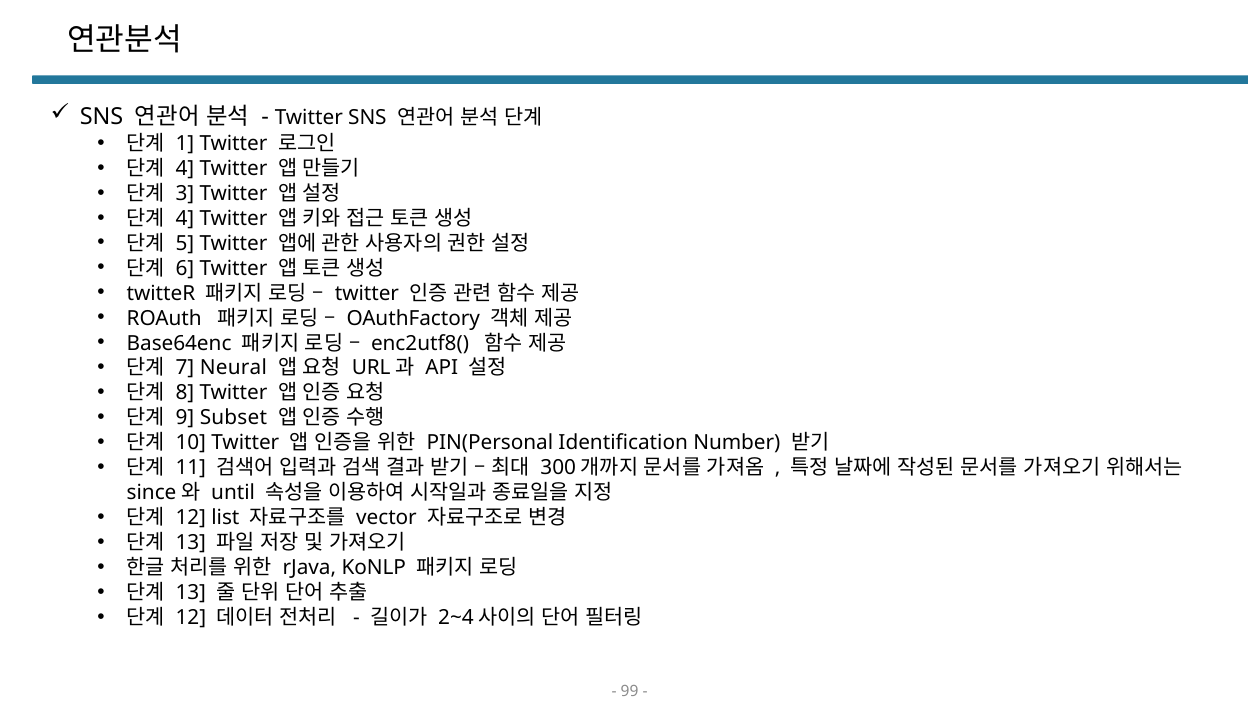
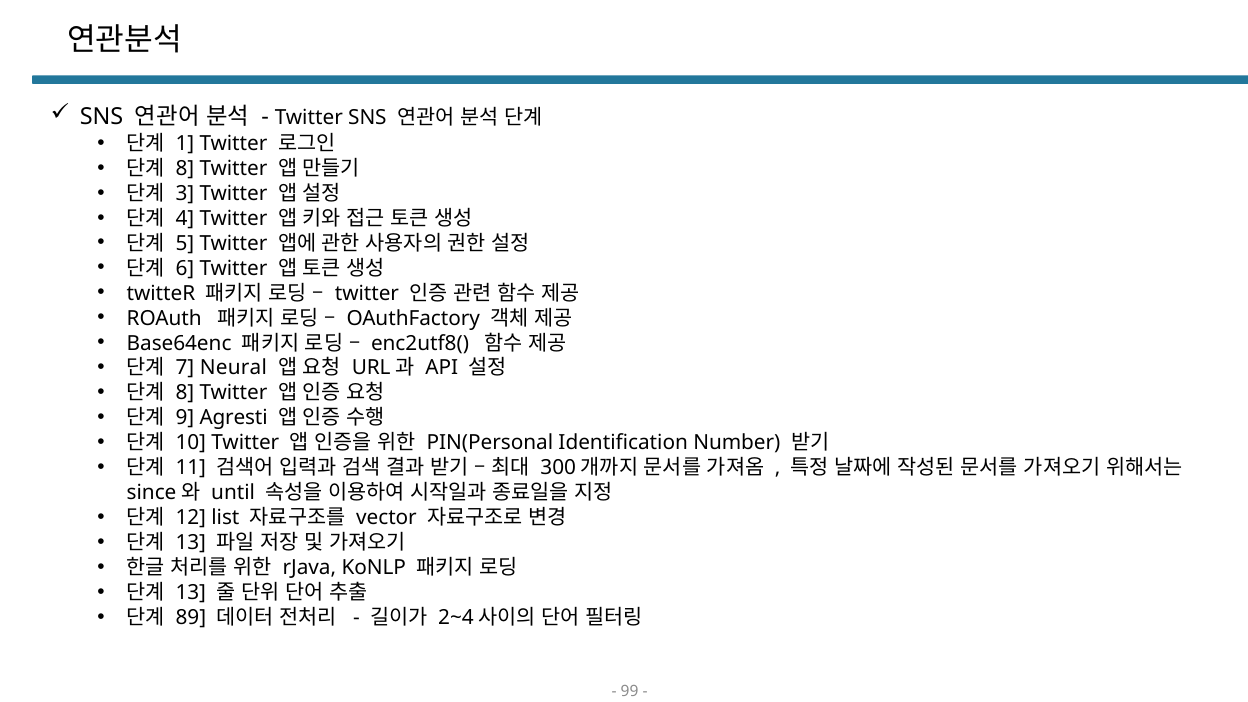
4 at (185, 169): 4 -> 8
Subset: Subset -> Agresti
12 at (191, 618): 12 -> 89
